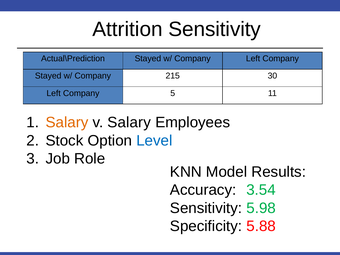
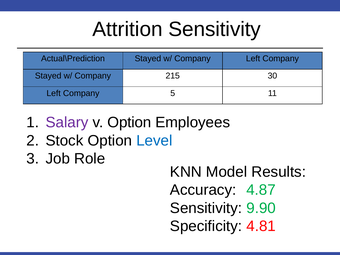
Salary at (67, 122) colour: orange -> purple
v Salary: Salary -> Option
3.54: 3.54 -> 4.87
5.98: 5.98 -> 9.90
5.88: 5.88 -> 4.81
